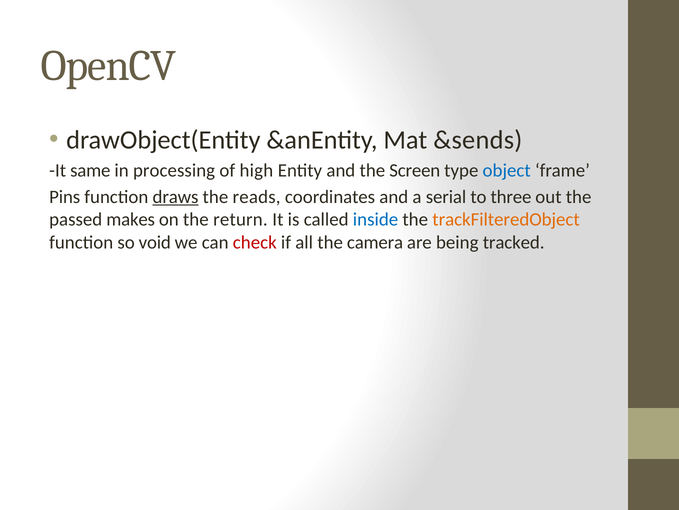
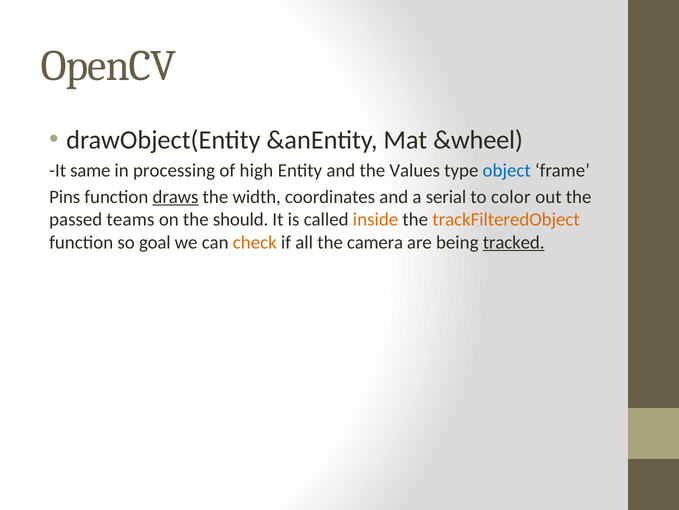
&sends: &sends -> &wheel
Screen: Screen -> Values
reads: reads -> width
three: three -> color
makes: makes -> teams
return: return -> should
inside colour: blue -> orange
void: void -> goal
check colour: red -> orange
tracked underline: none -> present
